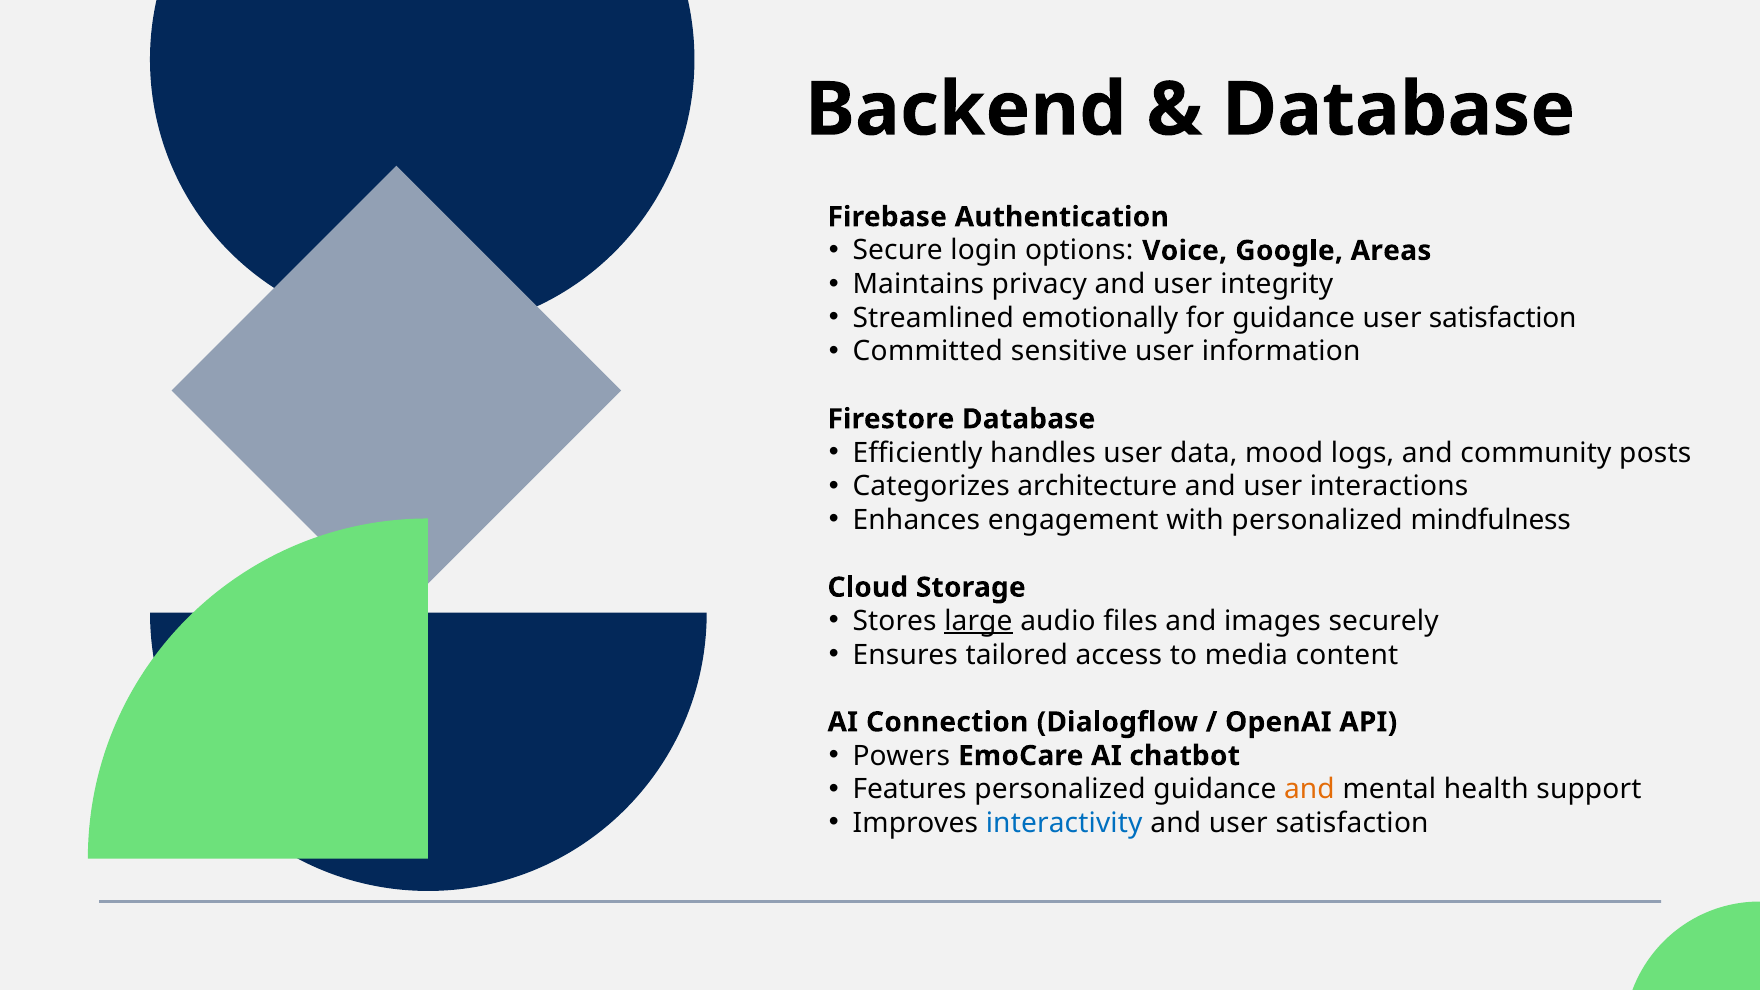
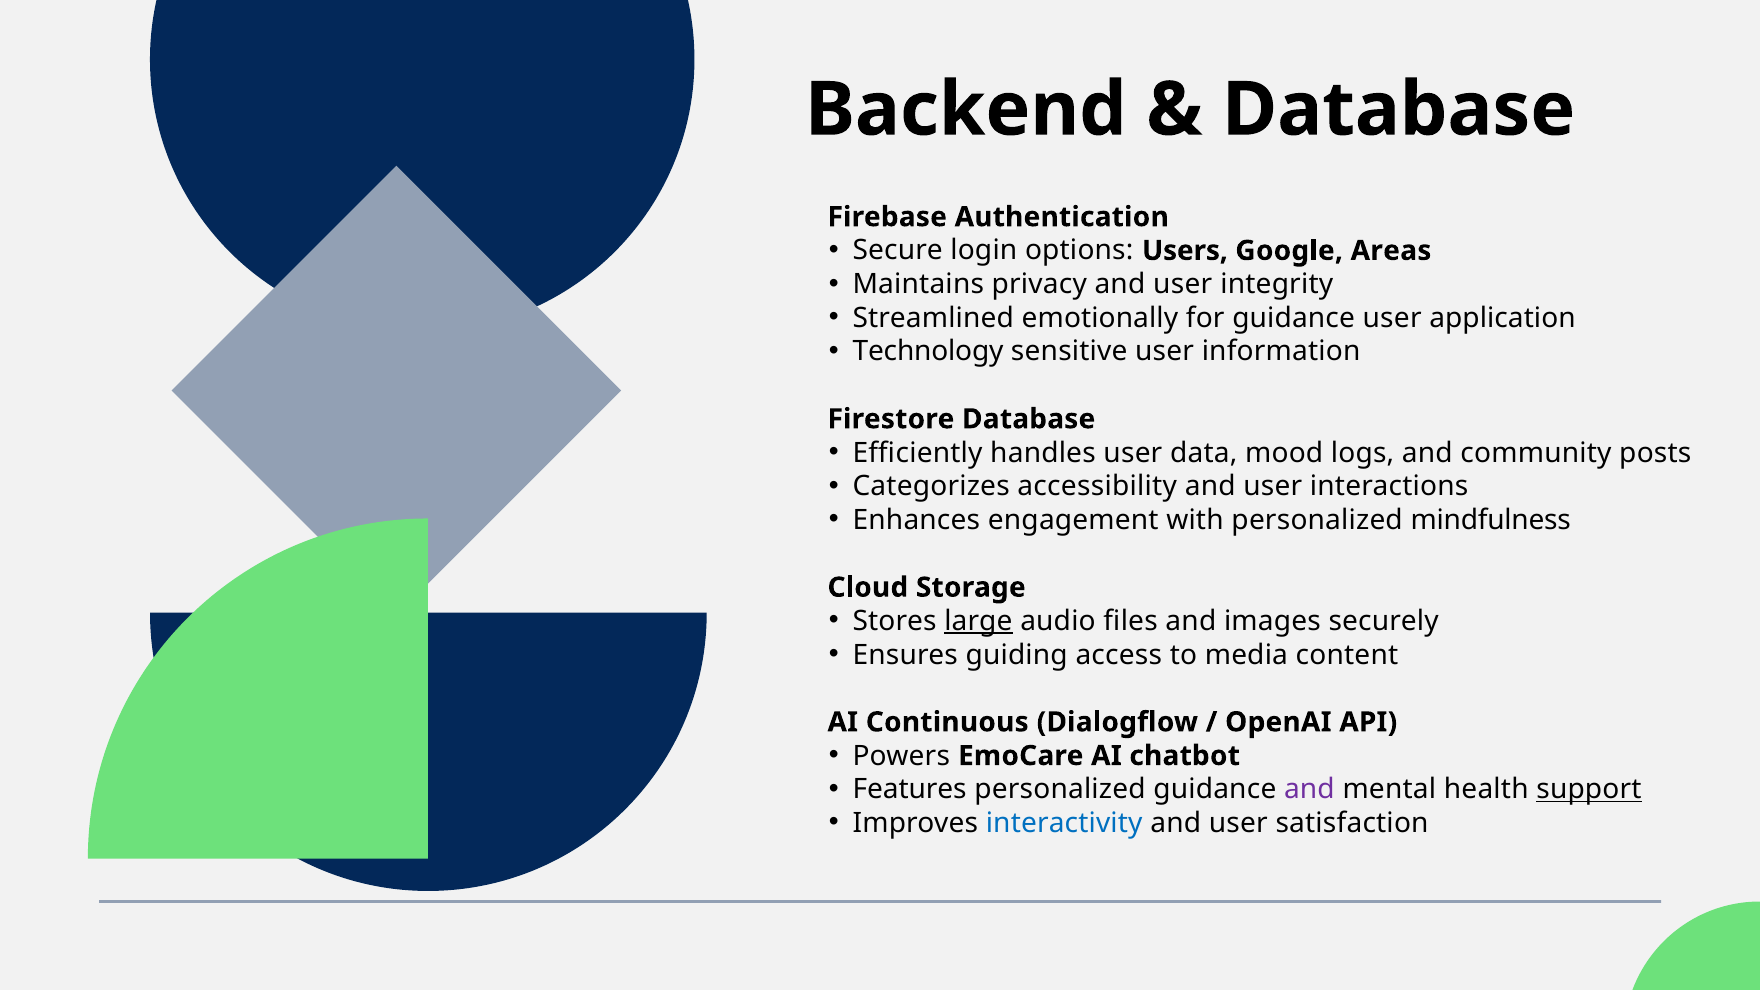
Voice: Voice -> Users
satisfaction at (1503, 318): satisfaction -> application
Committed: Committed -> Technology
architecture: architecture -> accessibility
tailored: tailored -> guiding
Connection: Connection -> Continuous
and at (1309, 789) colour: orange -> purple
support underline: none -> present
